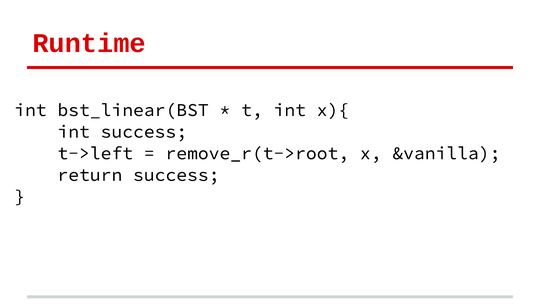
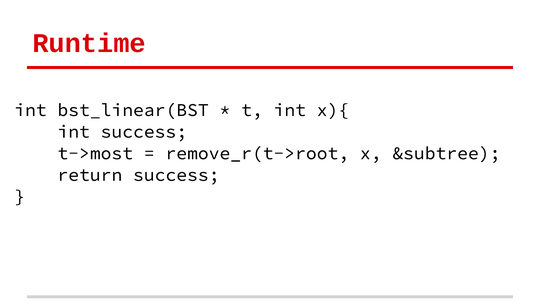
t->left: t->left -> t->most
&vanilla: &vanilla -> &subtree
